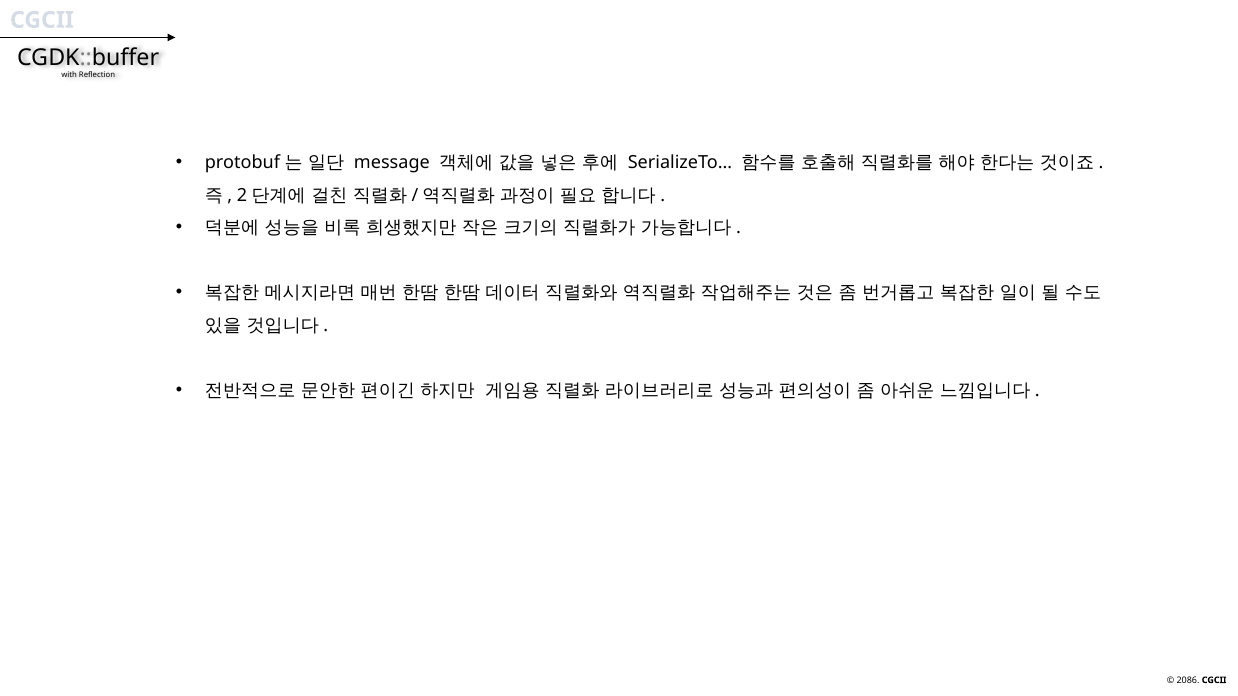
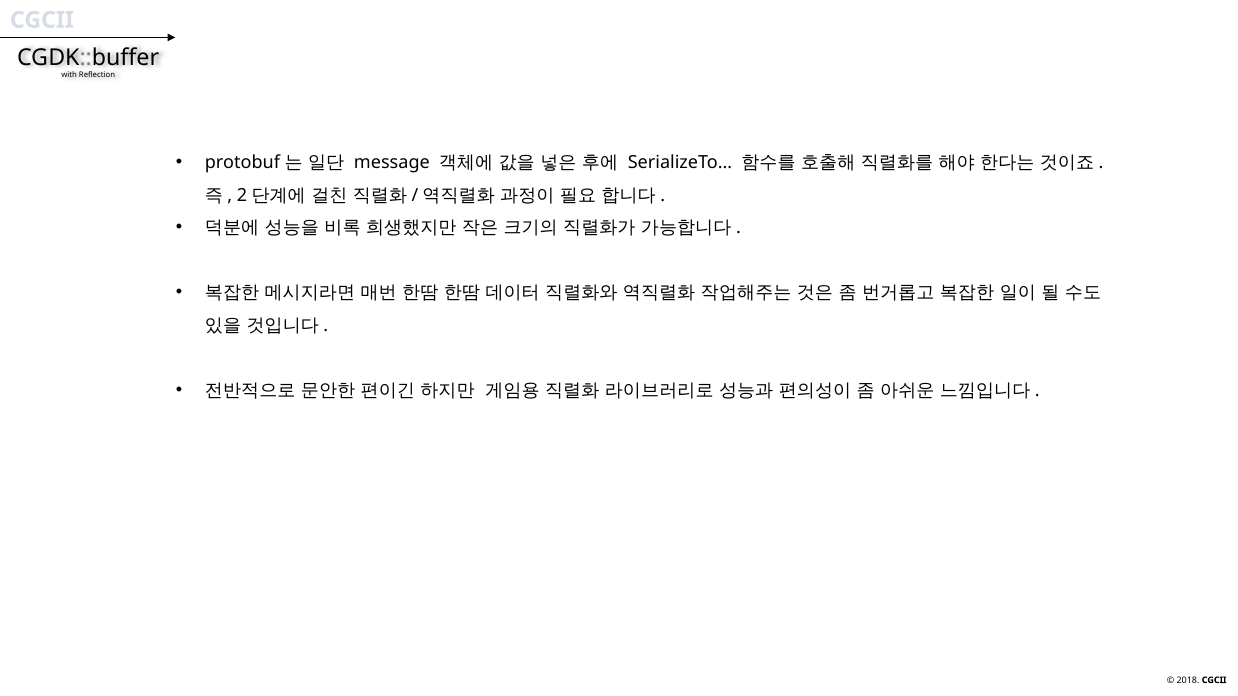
2086: 2086 -> 2018
